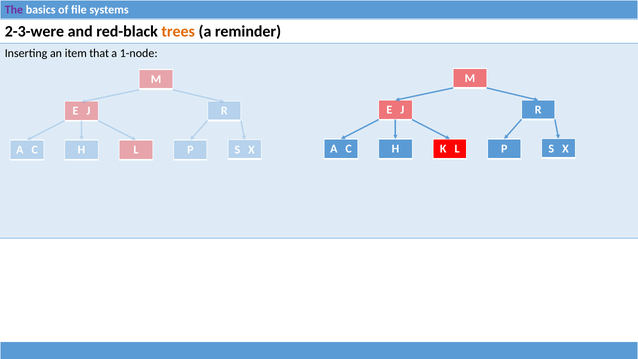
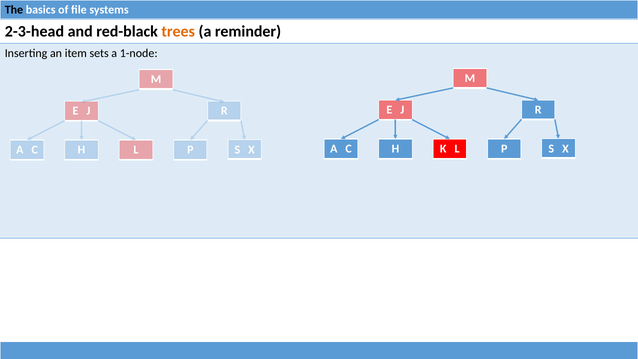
The colour: purple -> black
2-3-were: 2-3-were -> 2-3-head
that: that -> sets
